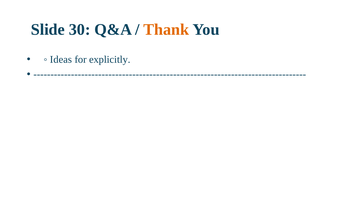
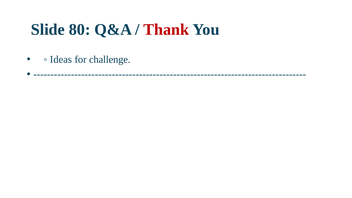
30: 30 -> 80
Thank colour: orange -> red
explicitly: explicitly -> challenge
